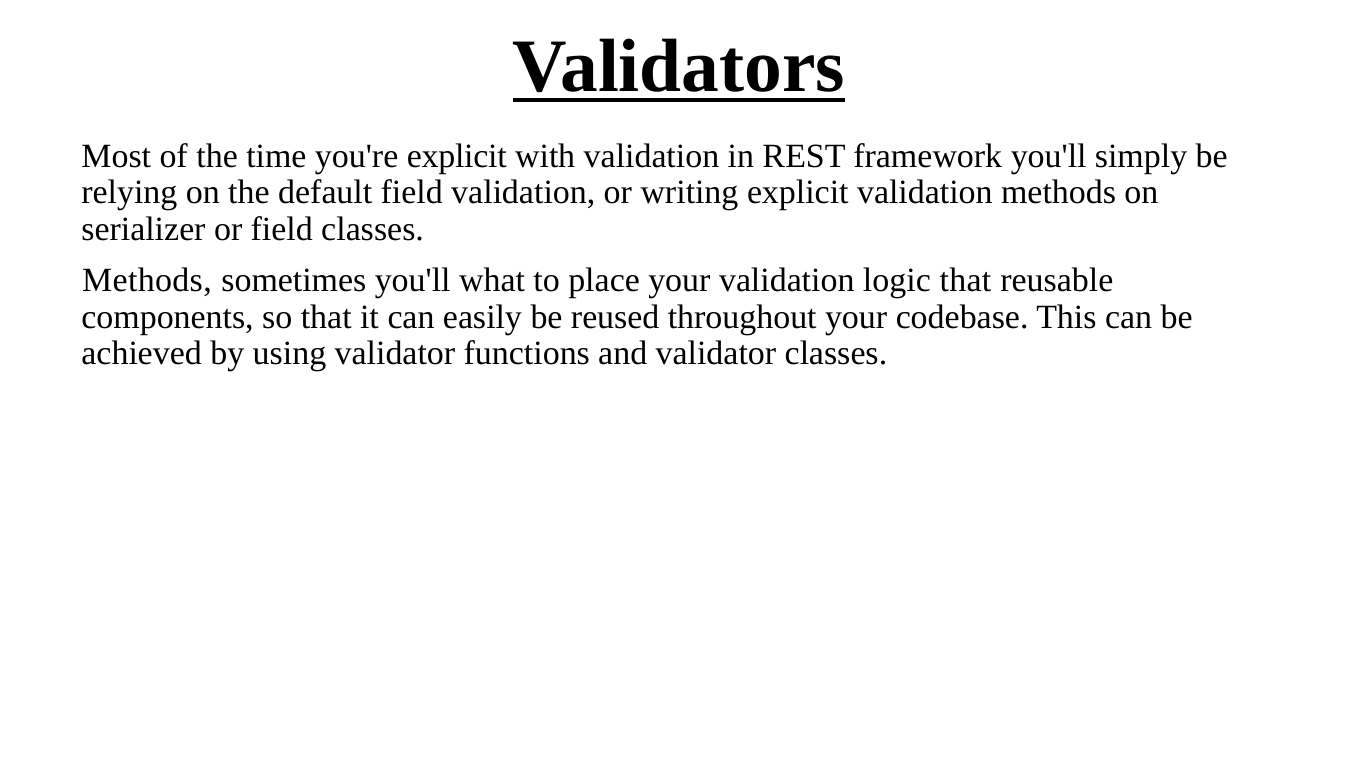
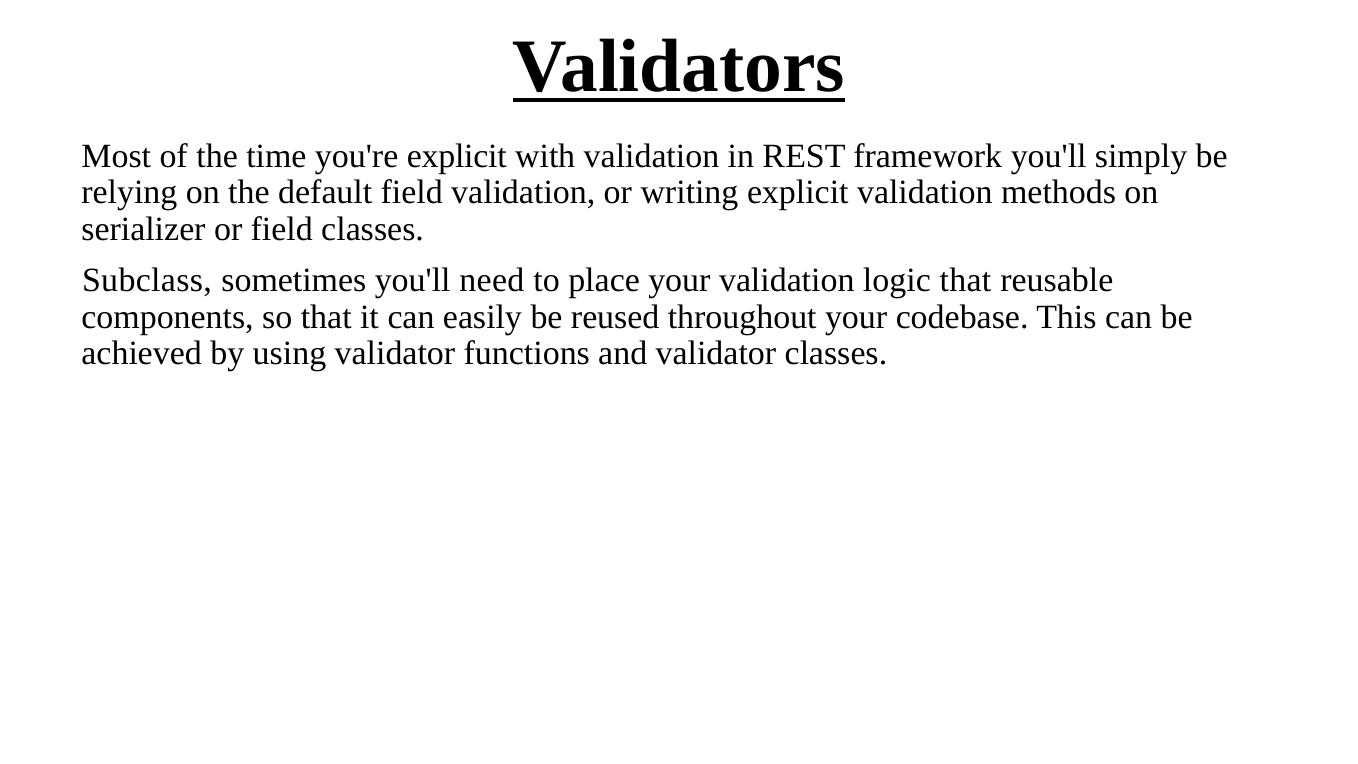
Methods at (147, 280): Methods -> Subclass
what: what -> need
